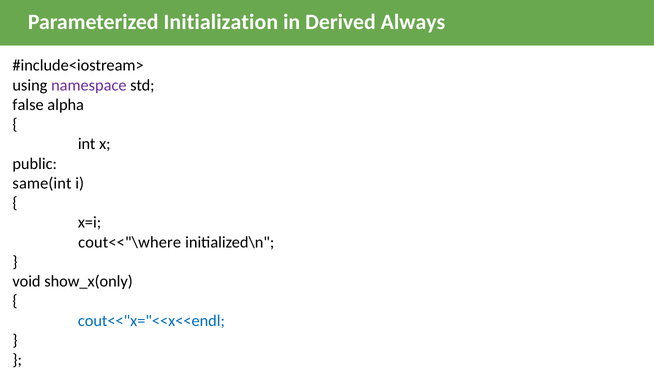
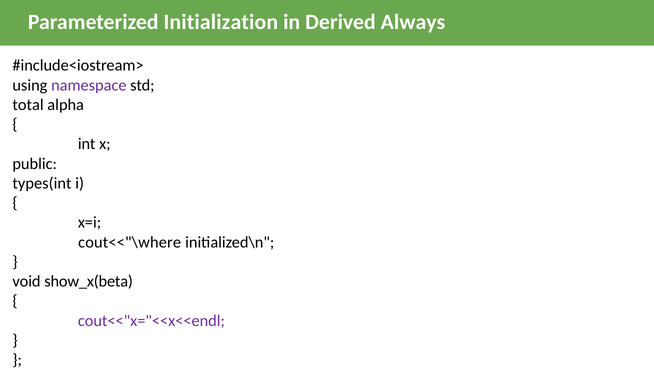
false: false -> total
same(int: same(int -> types(int
show_x(only: show_x(only -> show_x(beta
cout<<"x="<<x<<endl colour: blue -> purple
